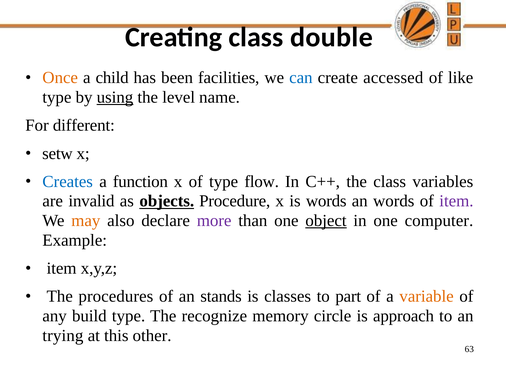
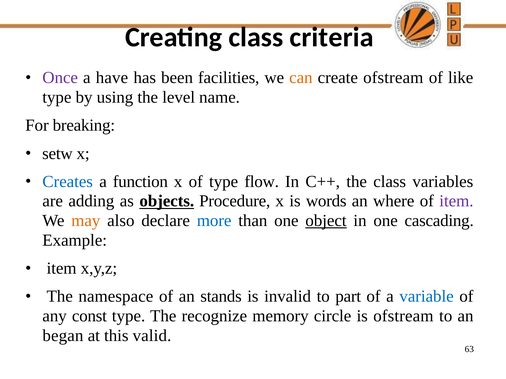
double: double -> criteria
Once colour: orange -> purple
child: child -> have
can colour: blue -> orange
create accessed: accessed -> ofstream
using underline: present -> none
different: different -> breaking
invalid: invalid -> adding
an words: words -> where
more colour: purple -> blue
computer: computer -> cascading
procedures: procedures -> namespace
classes: classes -> invalid
variable colour: orange -> blue
build: build -> const
is approach: approach -> ofstream
trying: trying -> began
other: other -> valid
